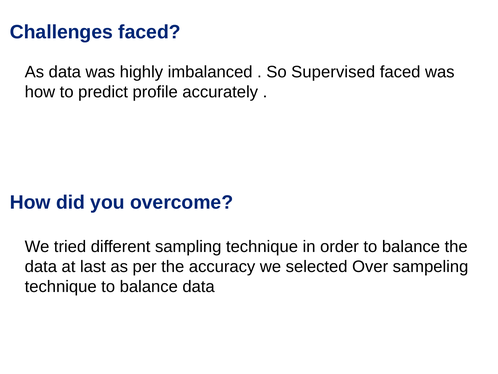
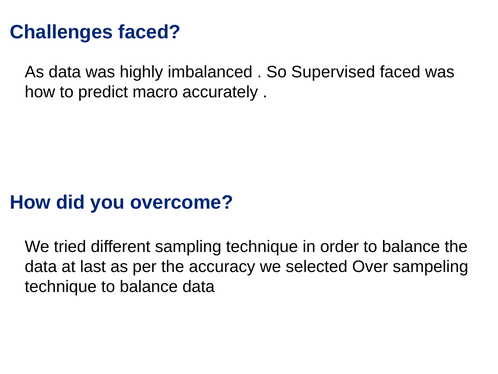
profile: profile -> macro
